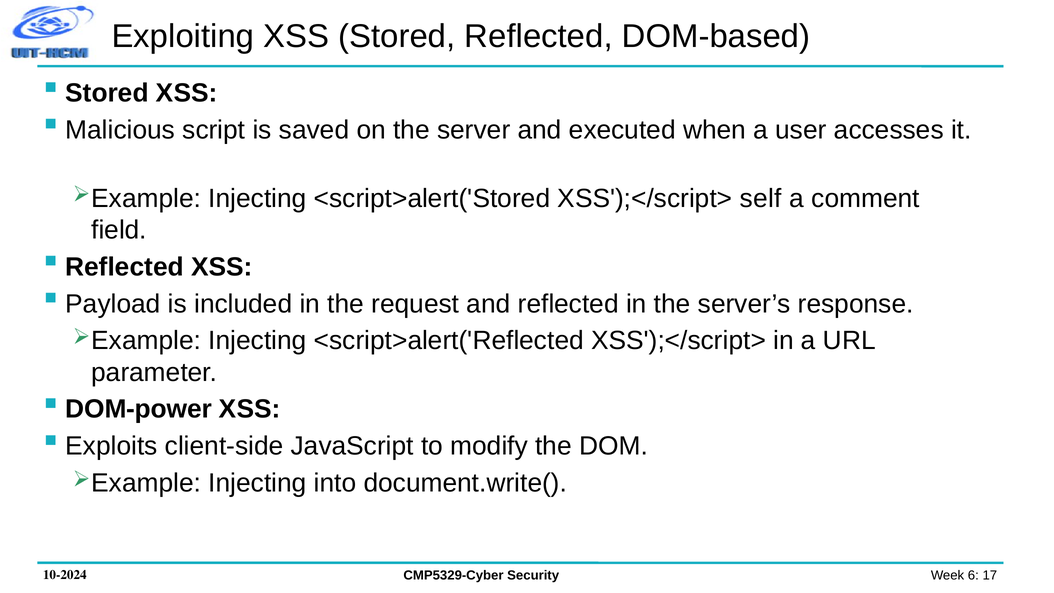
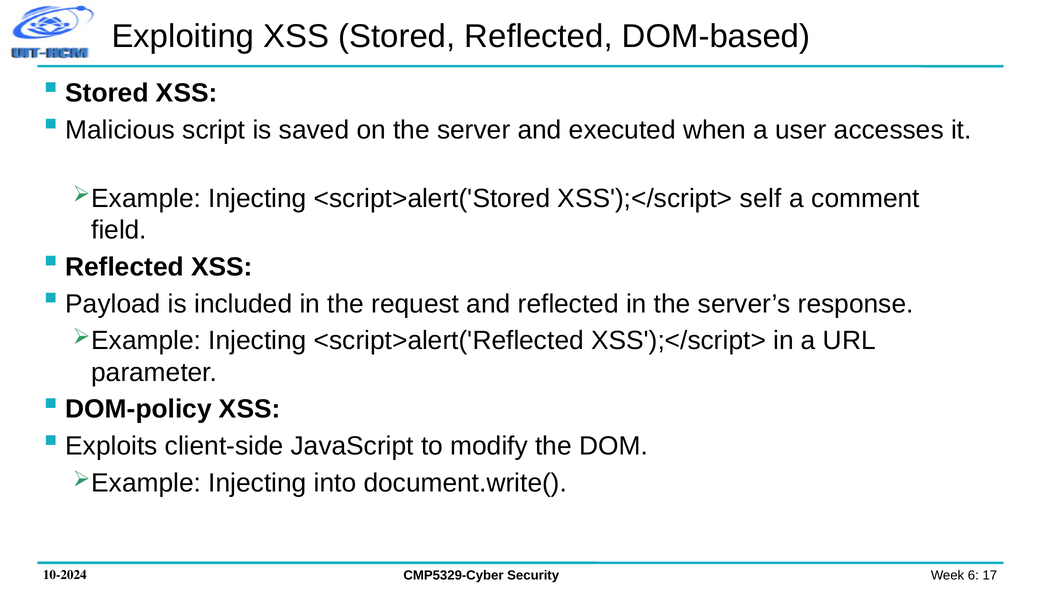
DOM-power: DOM-power -> DOM-policy
